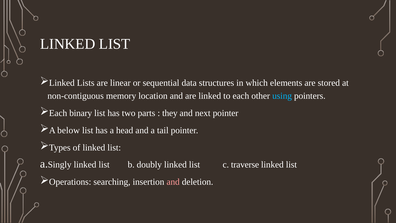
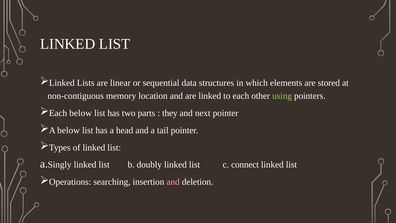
using colour: light blue -> light green
Each binary: binary -> below
traverse: traverse -> connect
